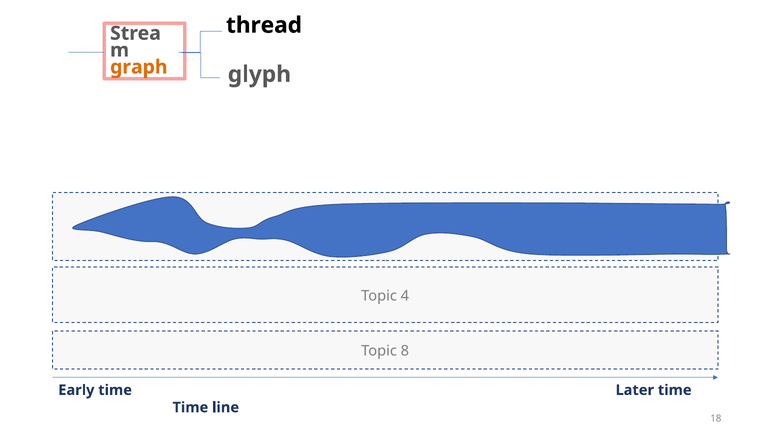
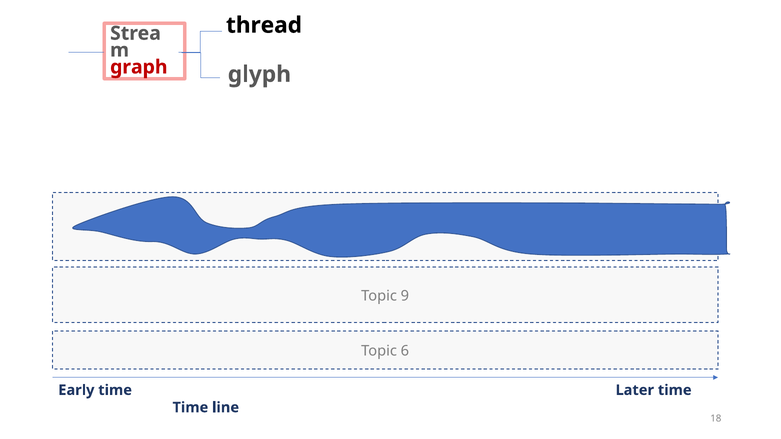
graph colour: orange -> red
4: 4 -> 9
8: 8 -> 6
